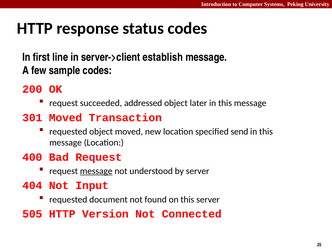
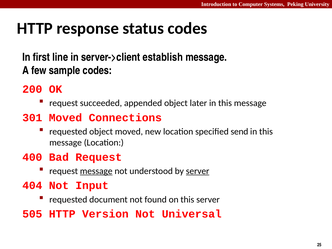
addressed: addressed -> appended
Transaction: Transaction -> Connections
server at (198, 171) underline: none -> present
Connected: Connected -> Universal
